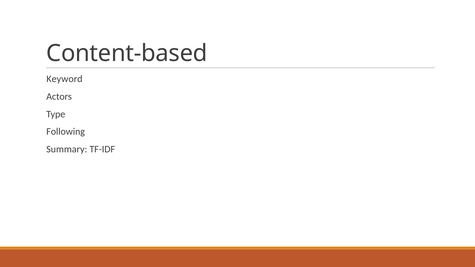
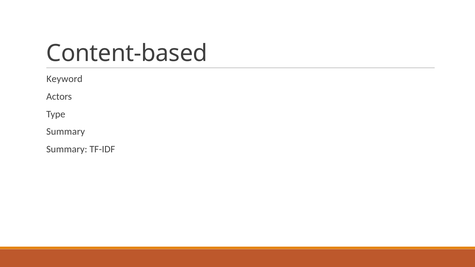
Following at (66, 132): Following -> Summary
